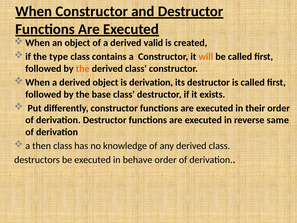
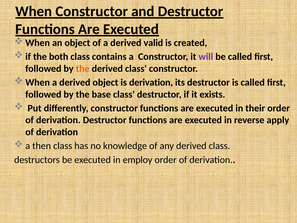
type: type -> both
will colour: orange -> purple
same: same -> apply
behave: behave -> employ
